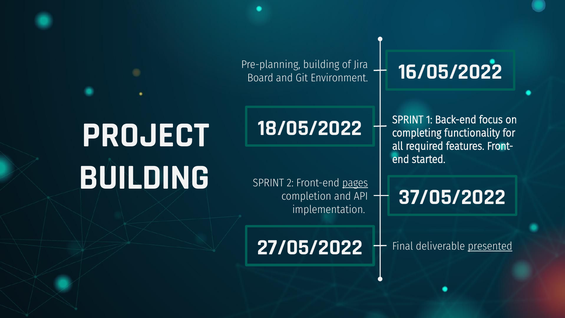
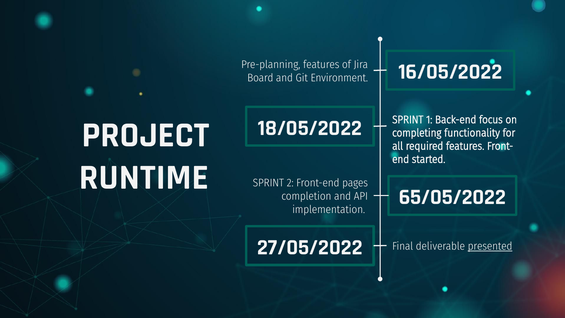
Pre-planning building: building -> features
BUILDING at (144, 177): BUILDING -> RUNTIME
pages underline: present -> none
37/05/2022: 37/05/2022 -> 65/05/2022
